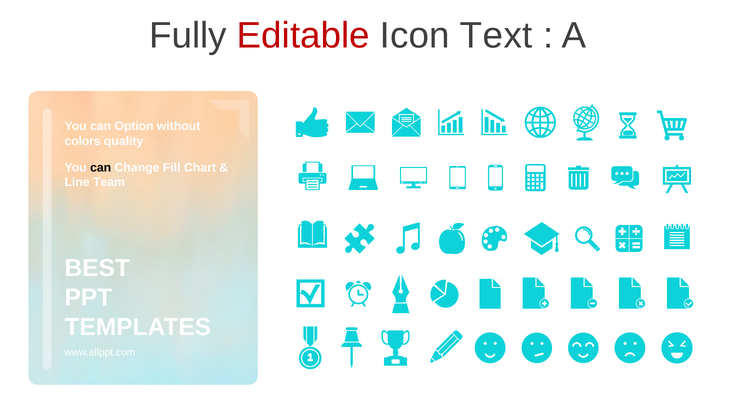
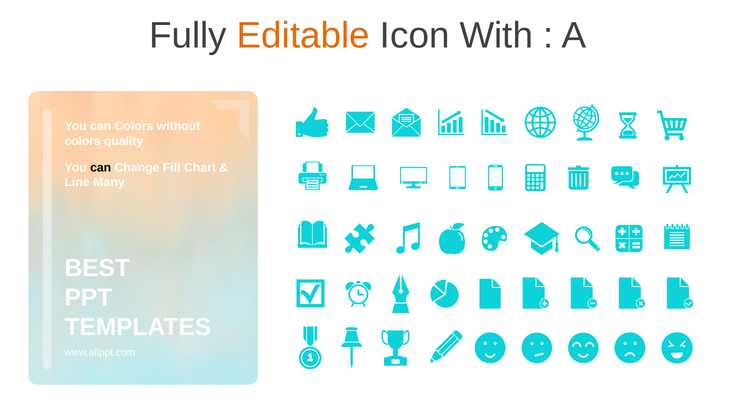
Editable colour: red -> orange
Text: Text -> With
can Option: Option -> Colors
Team: Team -> Many
